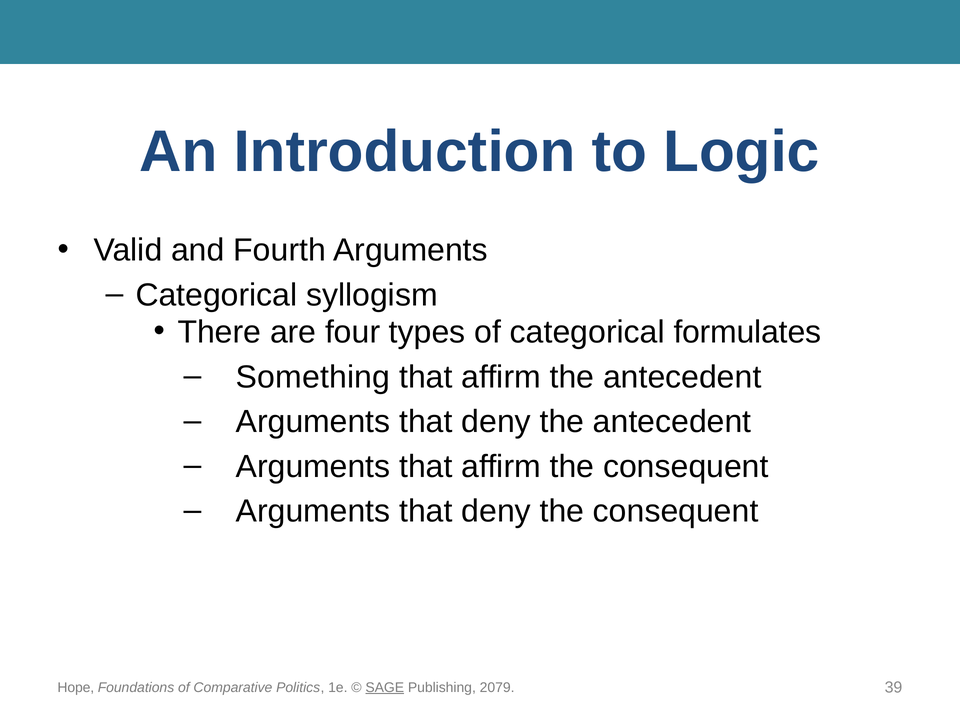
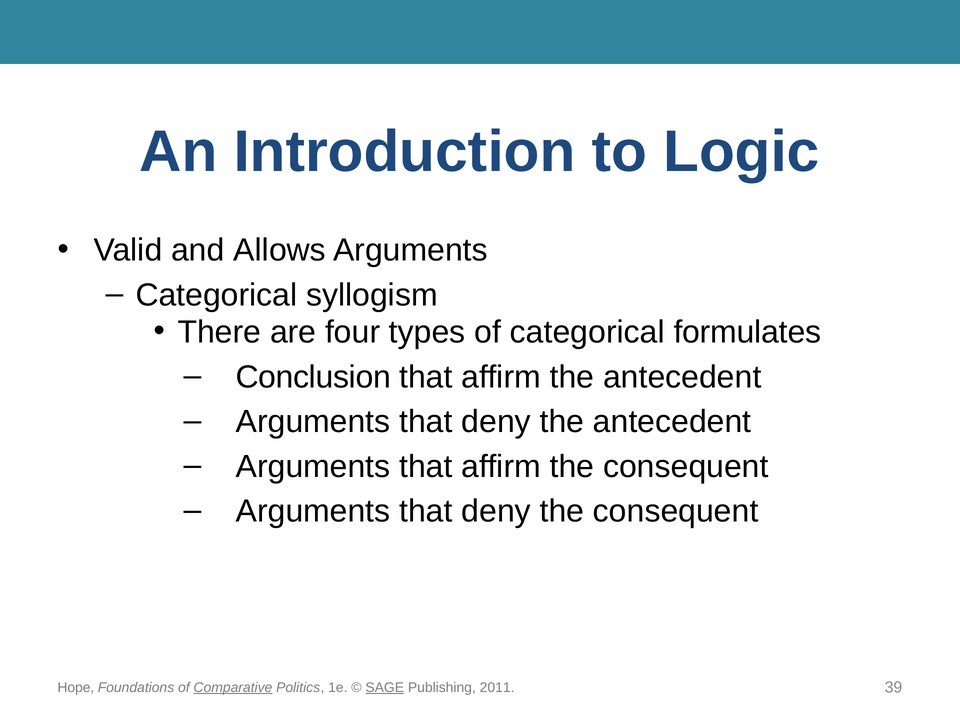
Fourth: Fourth -> Allows
Something: Something -> Conclusion
Comparative underline: none -> present
2079: 2079 -> 2011
